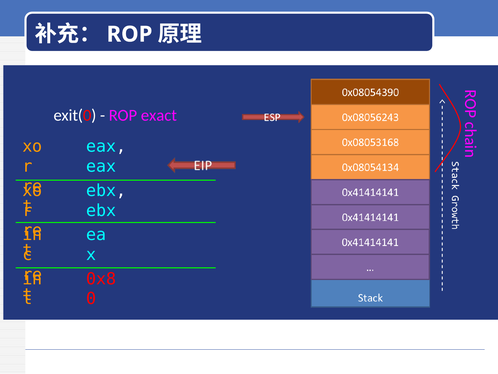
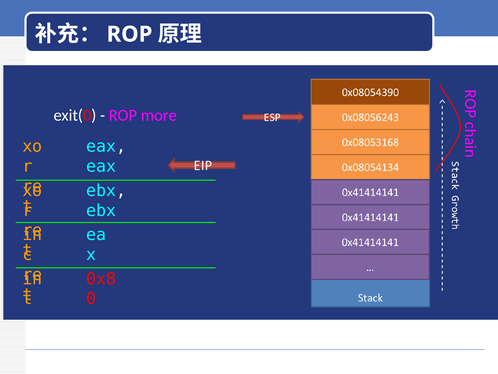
exact: exact -> more
